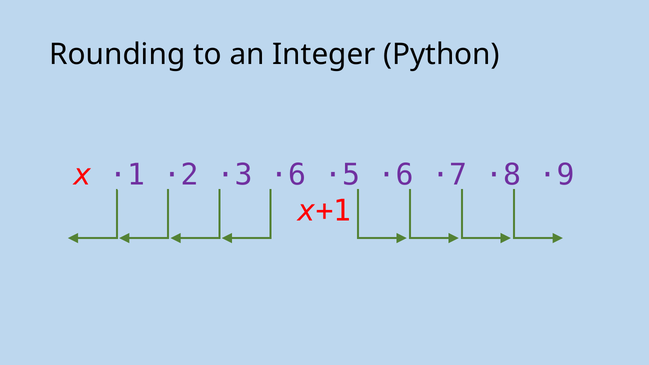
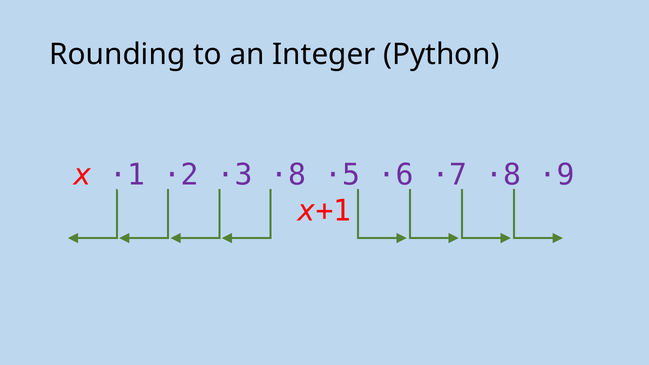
·3 ·6: ·6 -> ·8
